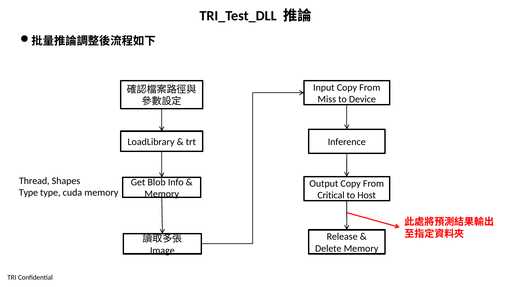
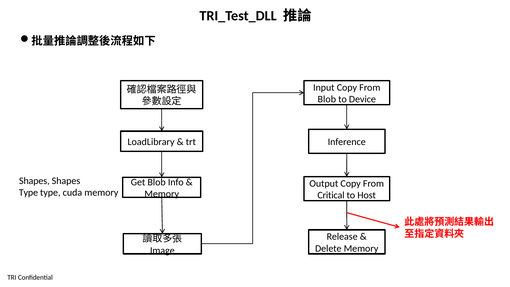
Miss at (327, 99): Miss -> Blob
Thread at (34, 181): Thread -> Shapes
